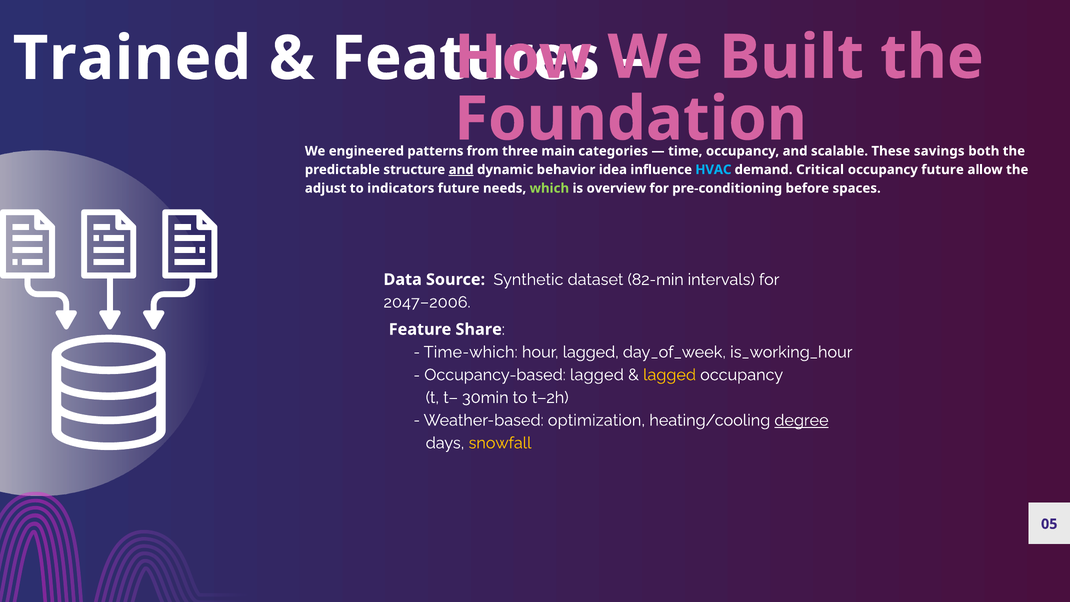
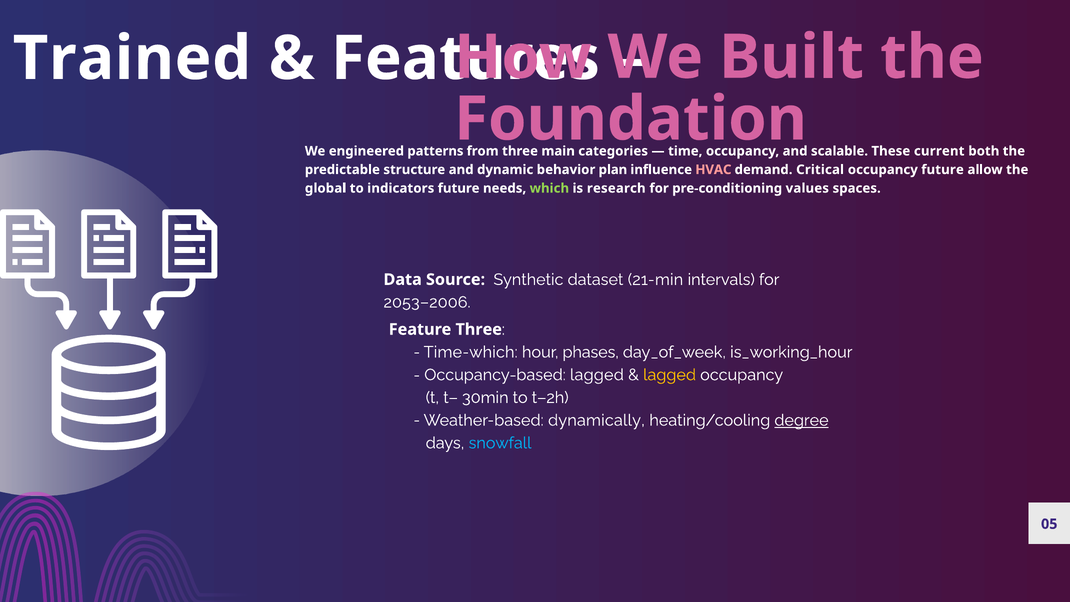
savings: savings -> current
and at (461, 170) underline: present -> none
idea: idea -> plan
HVAC colour: light blue -> pink
adjust: adjust -> global
overview: overview -> research
before: before -> values
82-min: 82-min -> 21-min
2047–2006: 2047–2006 -> 2053–2006
Feature Share: Share -> Three
hour lagged: lagged -> phases
optimization: optimization -> dynamically
snowfall colour: yellow -> light blue
